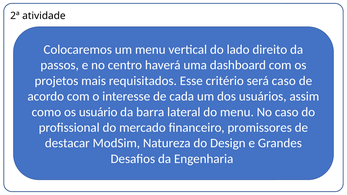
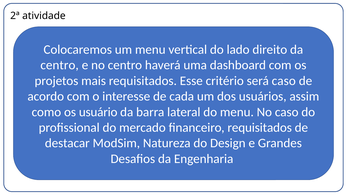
passos at (60, 65): passos -> centro
financeiro promissores: promissores -> requisitados
